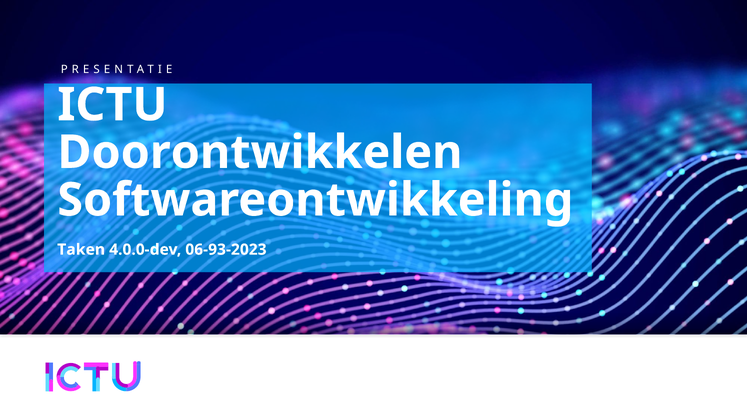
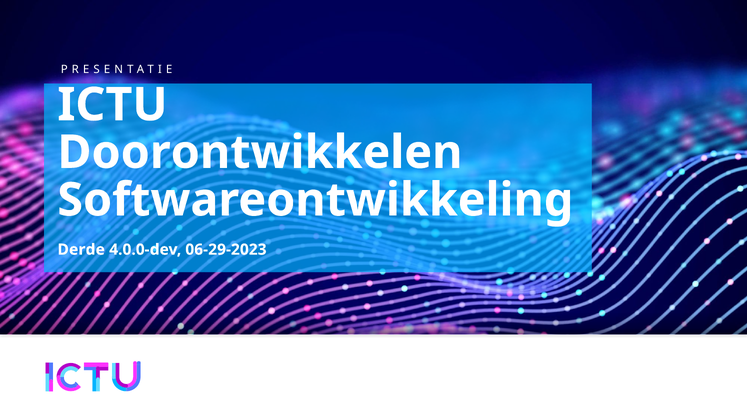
Taken: Taken -> Derde
06-93-2023: 06-93-2023 -> 06-29-2023
